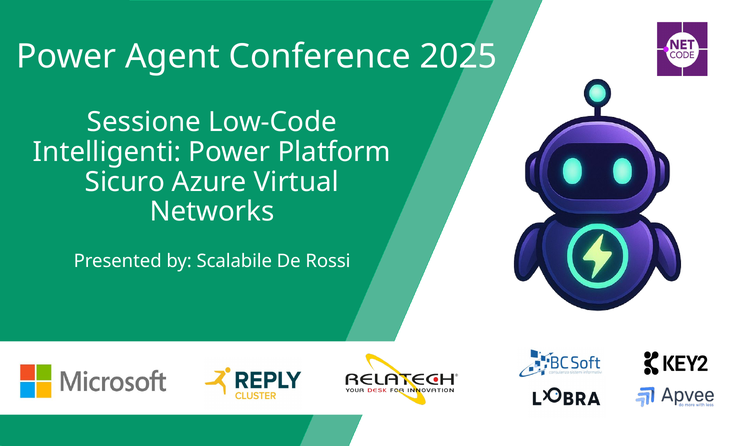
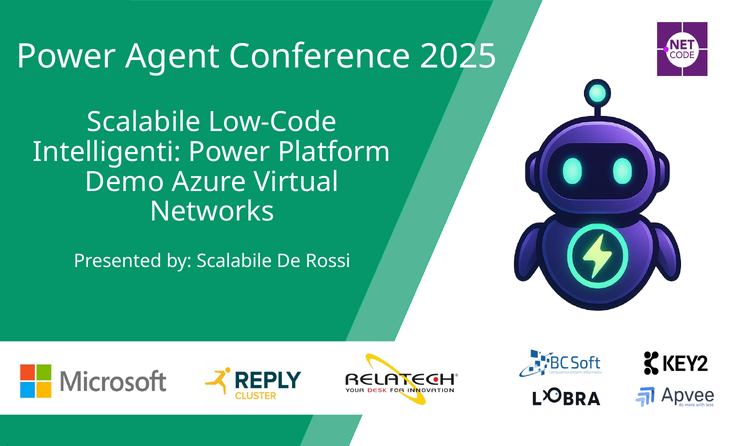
Sessione at (144, 122): Sessione -> Scalabile
Sicuro: Sicuro -> Demo
